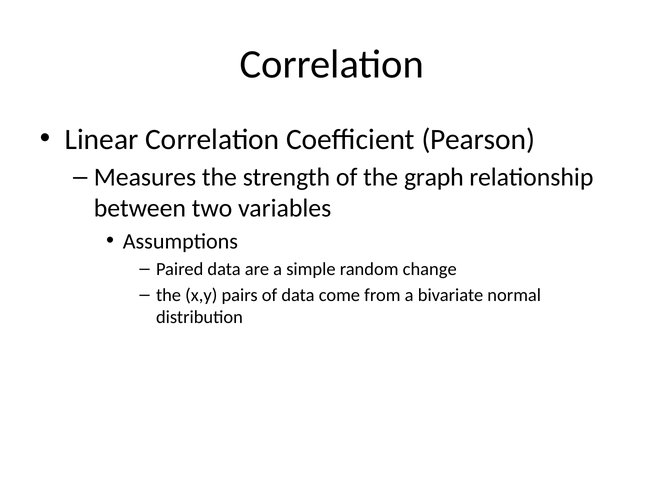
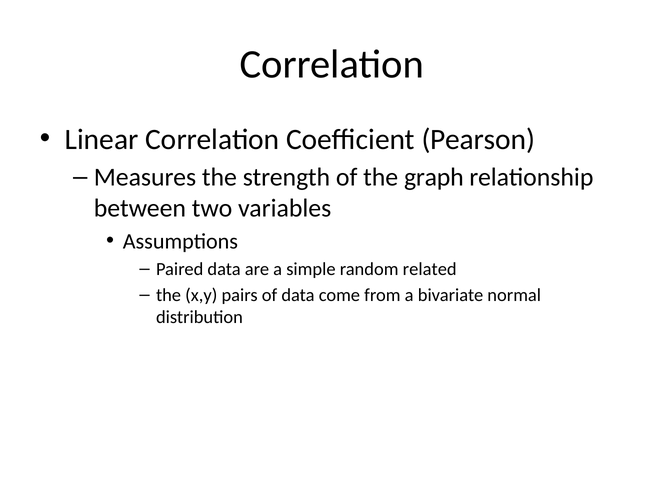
change: change -> related
